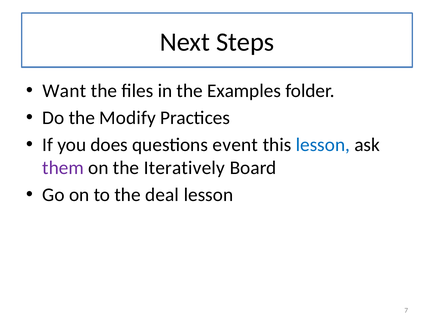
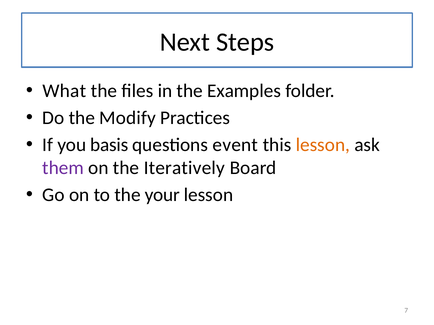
Want: Want -> What
does: does -> basis
lesson at (323, 145) colour: blue -> orange
deal: deal -> your
